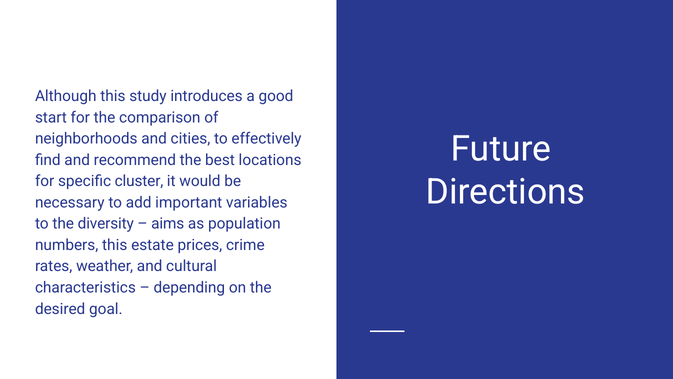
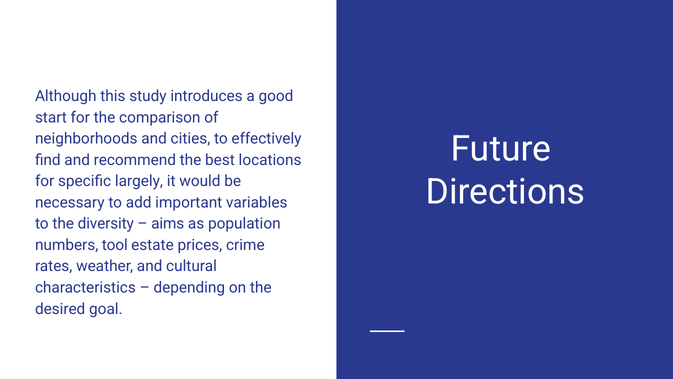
cluster: cluster -> largely
numbers this: this -> tool
